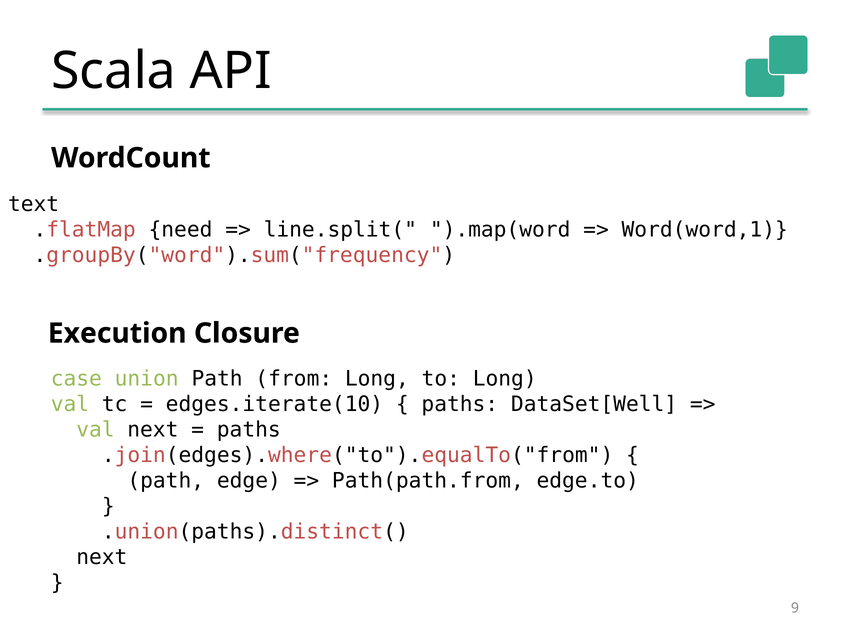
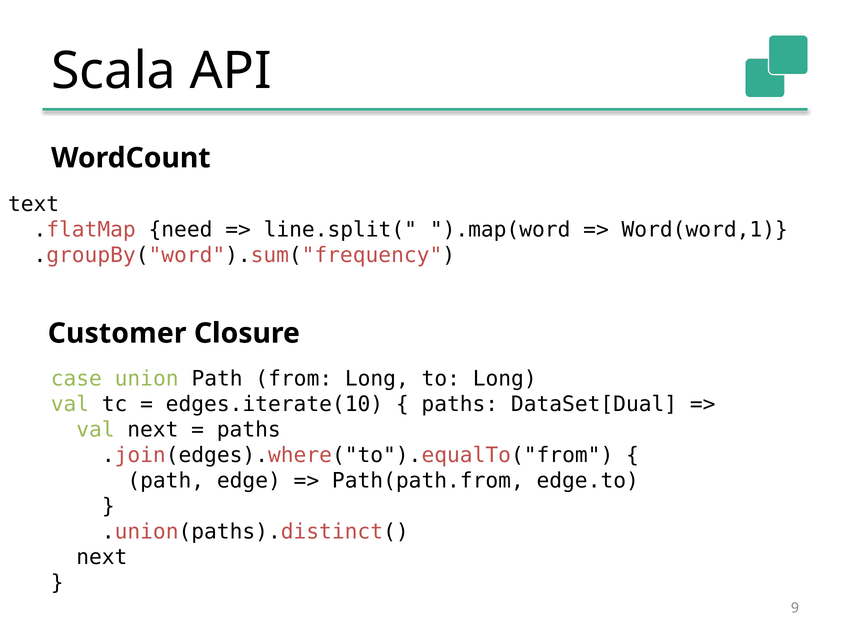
Execution: Execution -> Customer
DataSet[Well: DataSet[Well -> DataSet[Dual
